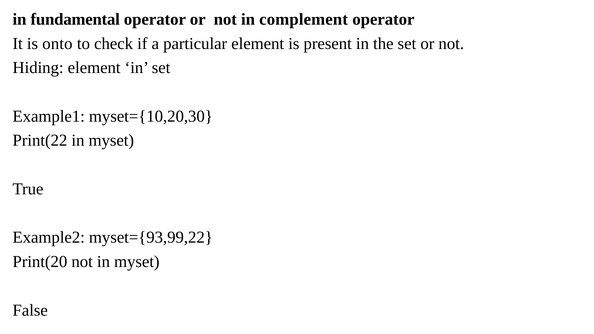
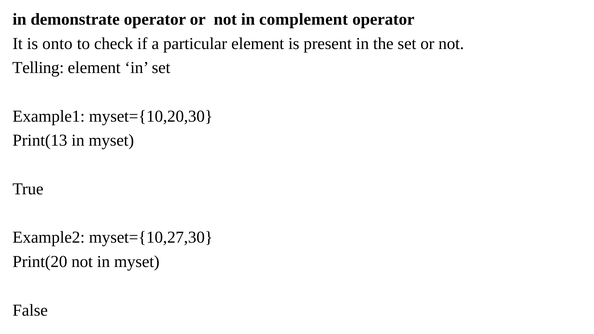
fundamental: fundamental -> demonstrate
Hiding: Hiding -> Telling
Print(22: Print(22 -> Print(13
myset={93,99,22: myset={93,99,22 -> myset={10,27,30
